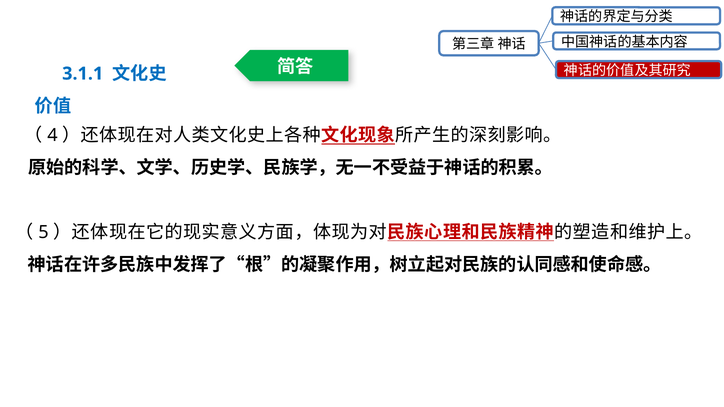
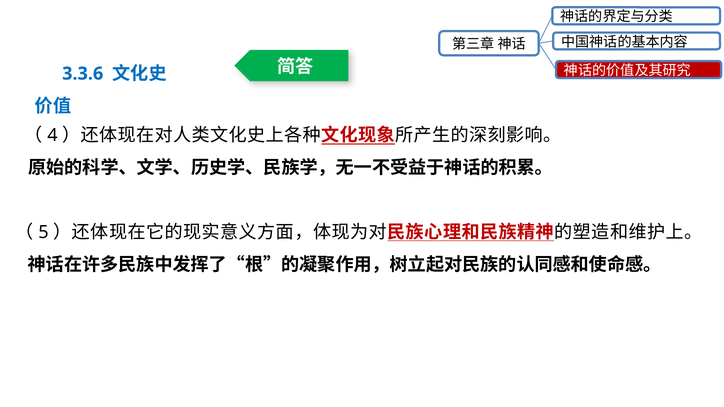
3.1.1: 3.1.1 -> 3.3.6
